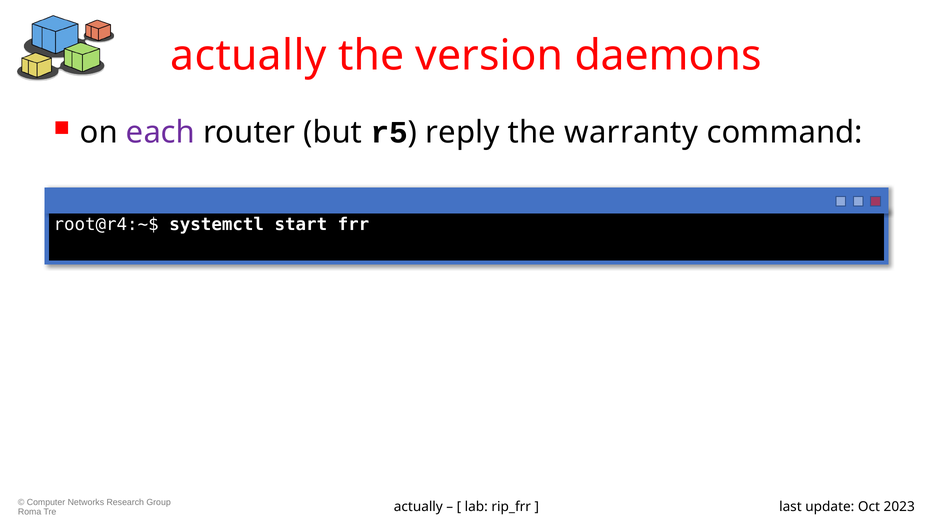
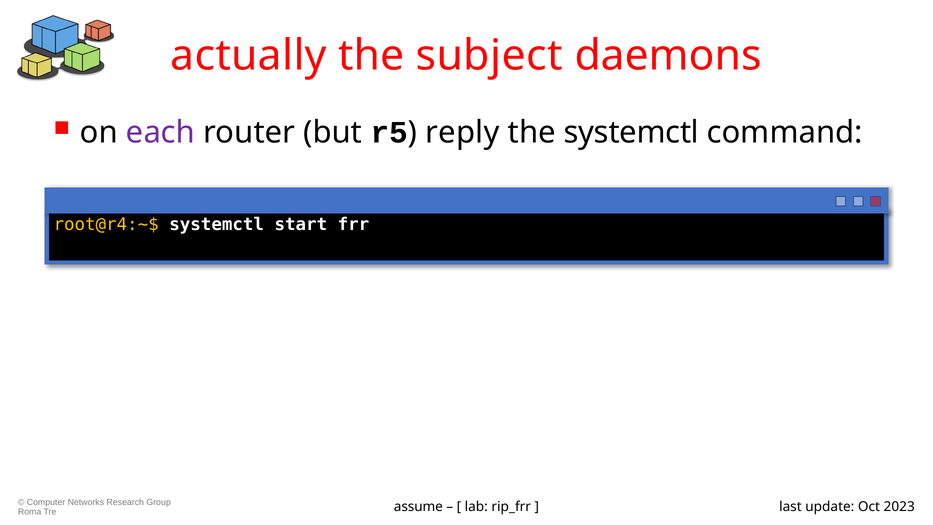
version: version -> subject
the warranty: warranty -> systemctl
root@r4:~$ colour: white -> yellow
actually at (418, 506): actually -> assume
